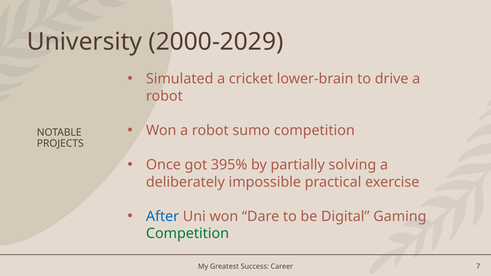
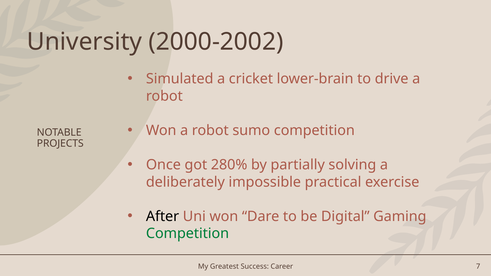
2000-2029: 2000-2029 -> 2000-2002
395%: 395% -> 280%
After colour: blue -> black
